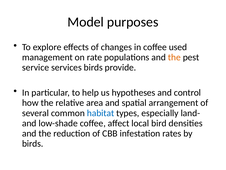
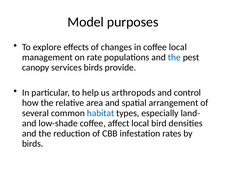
coffee used: used -> local
the at (174, 57) colour: orange -> blue
service: service -> canopy
hypotheses: hypotheses -> arthropods
